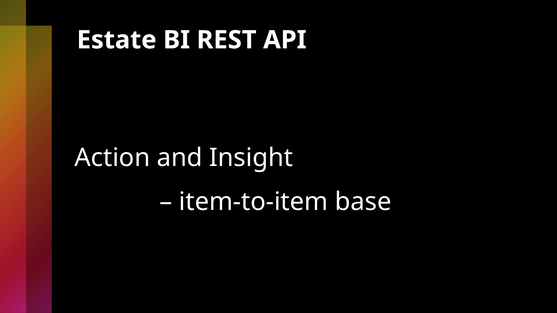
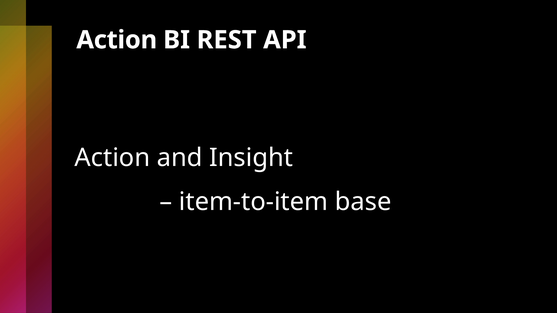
Estate at (117, 40): Estate -> Action
